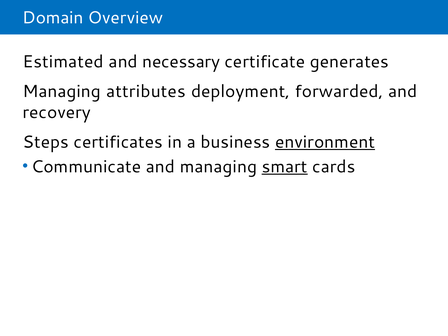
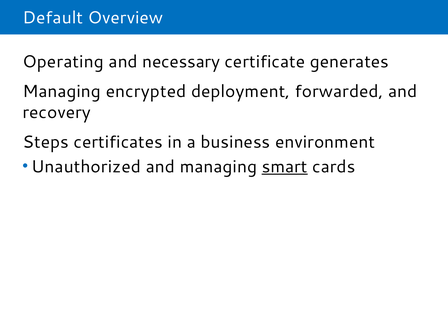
Domain: Domain -> Default
Estimated: Estimated -> Operating
attributes: attributes -> encrypted
environment underline: present -> none
Communicate: Communicate -> Unauthorized
